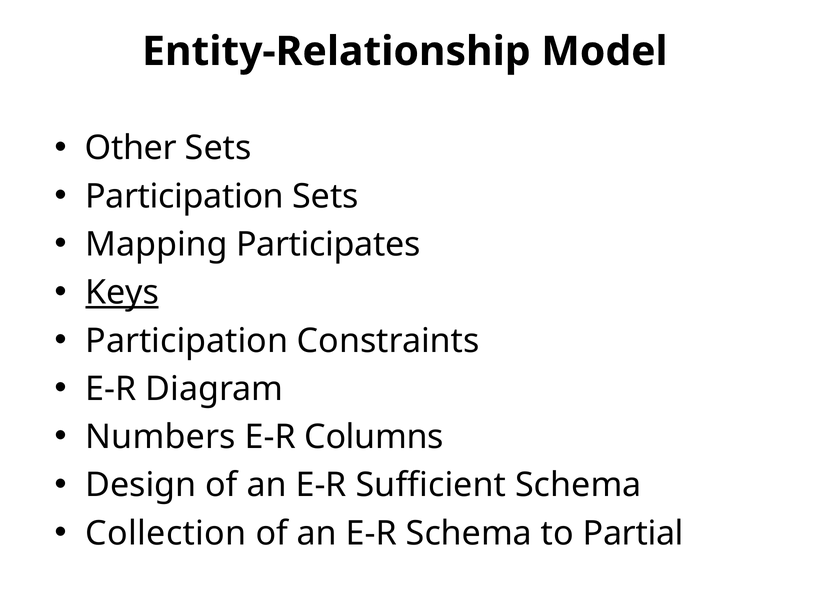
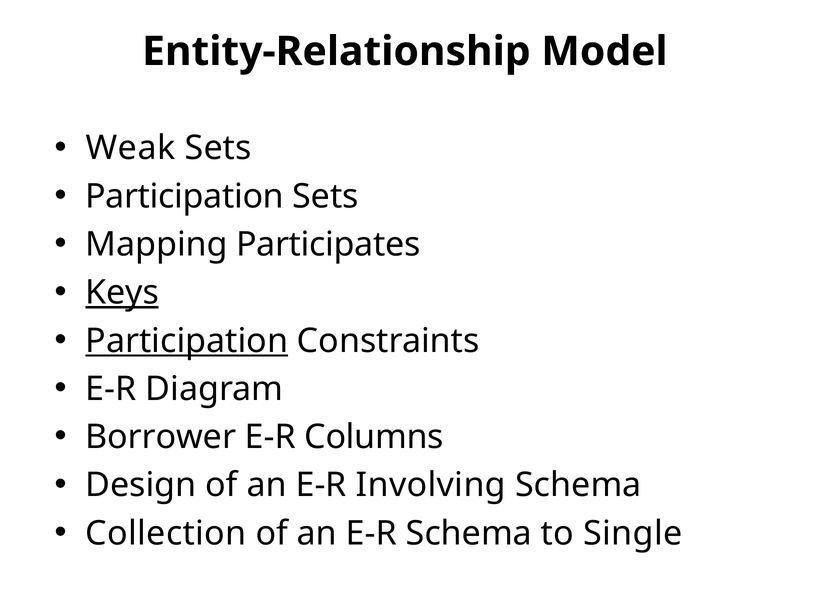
Other: Other -> Weak
Participation at (187, 341) underline: none -> present
Numbers: Numbers -> Borrower
Sufficient: Sufficient -> Involving
Partial: Partial -> Single
